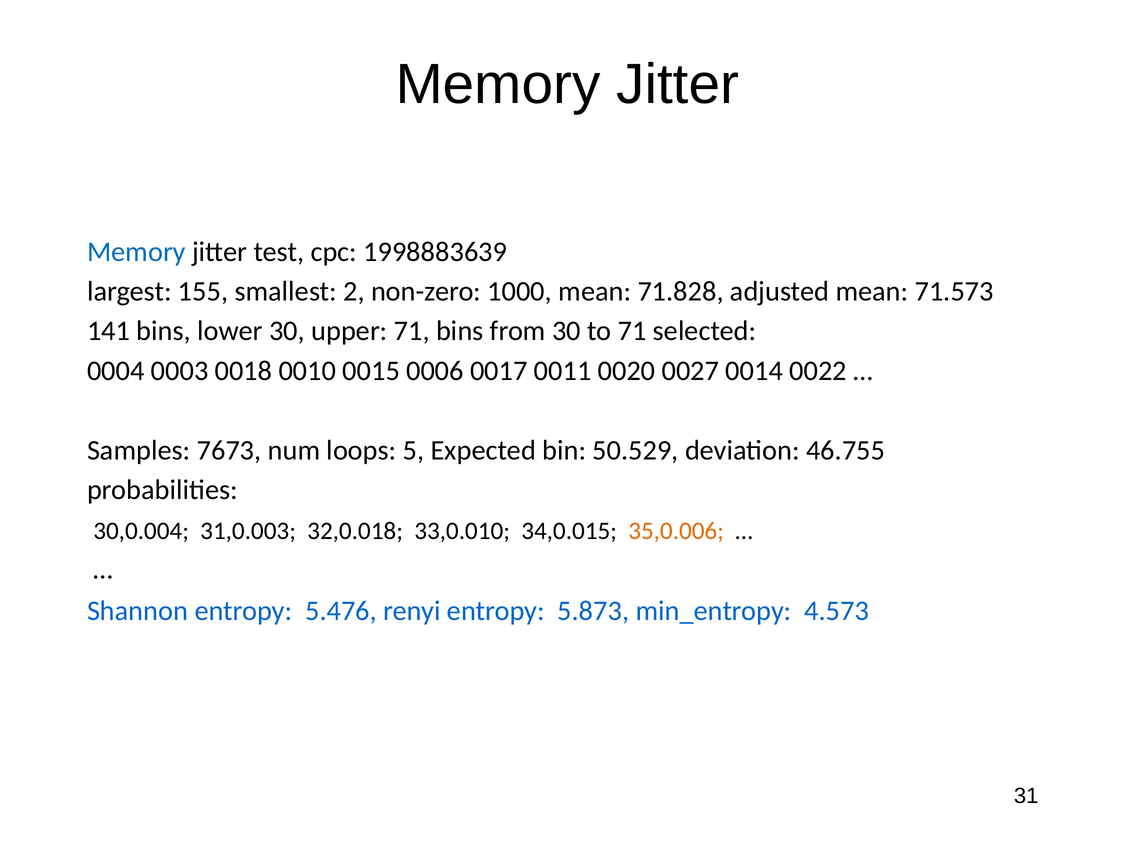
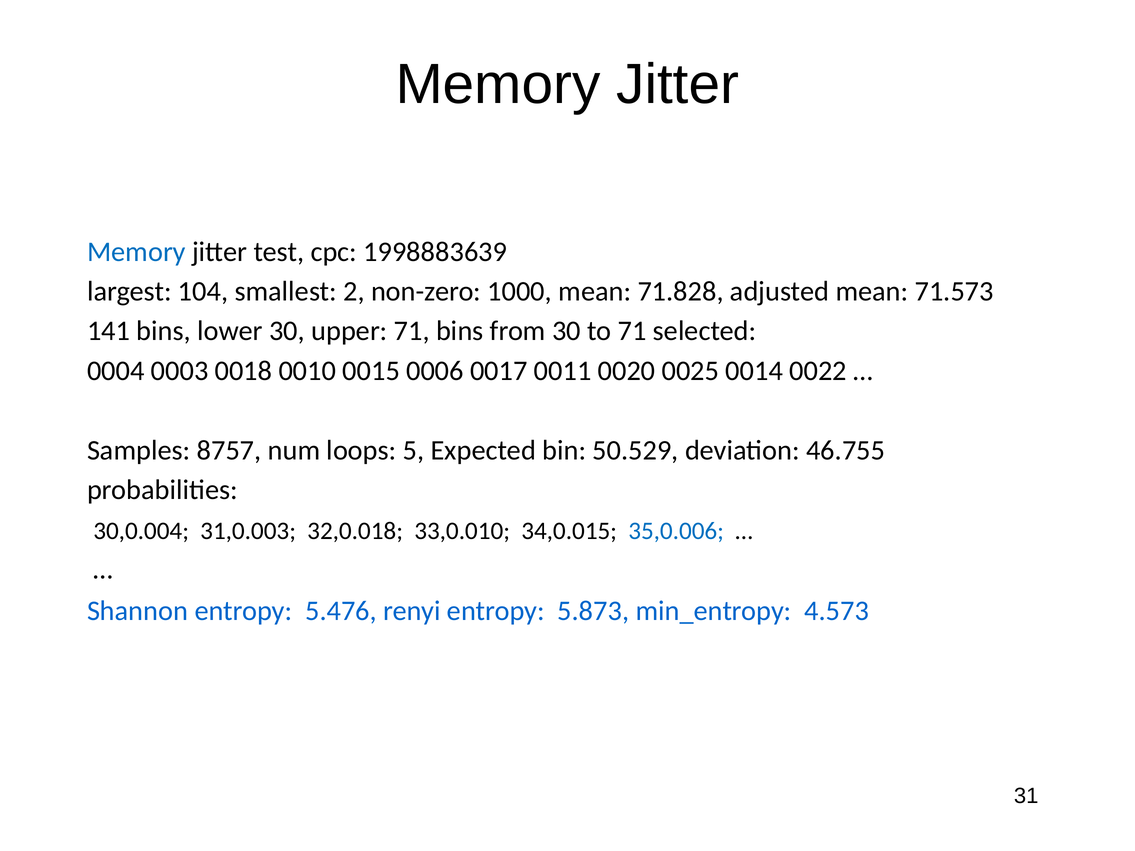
155: 155 -> 104
0027: 0027 -> 0025
7673: 7673 -> 8757
35,0.006 colour: orange -> blue
